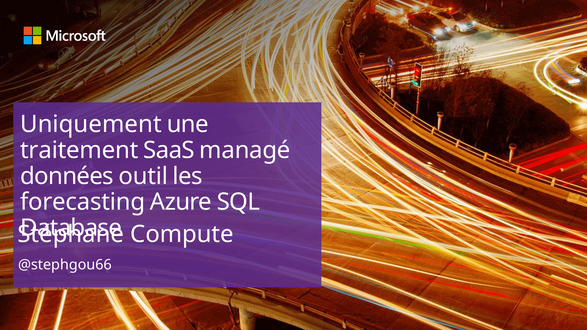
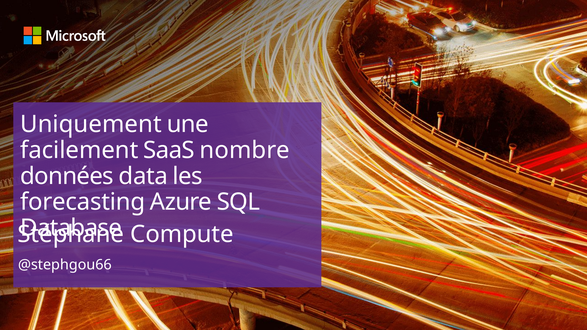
traitement: traitement -> facilement
managé: managé -> nombre
outil: outil -> data
